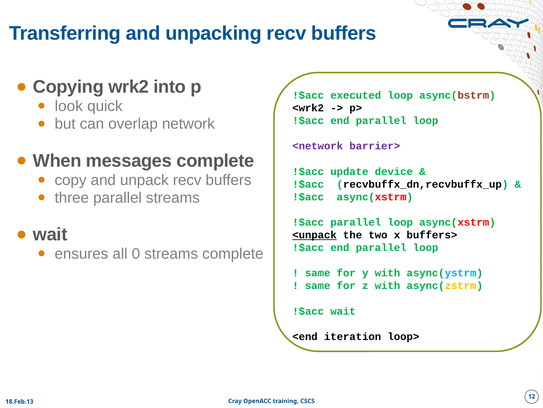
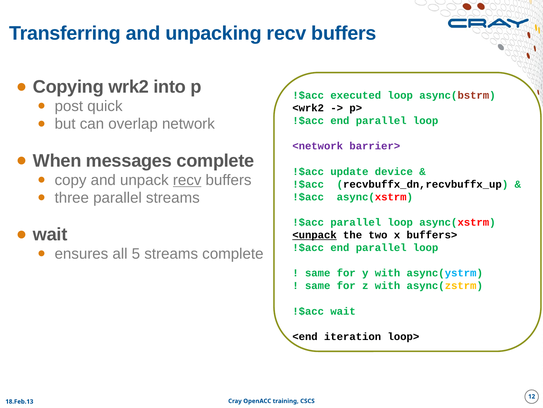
look: look -> post
recv at (187, 180) underline: none -> present
0: 0 -> 5
